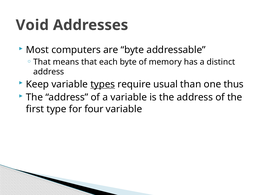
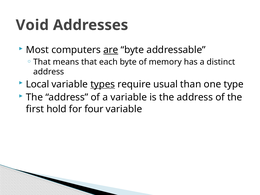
are underline: none -> present
Keep: Keep -> Local
thus: thus -> type
type: type -> hold
